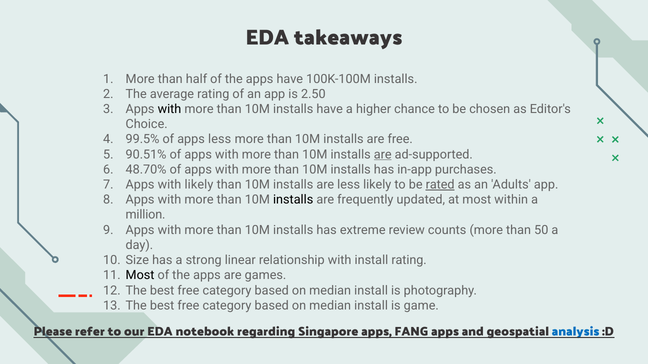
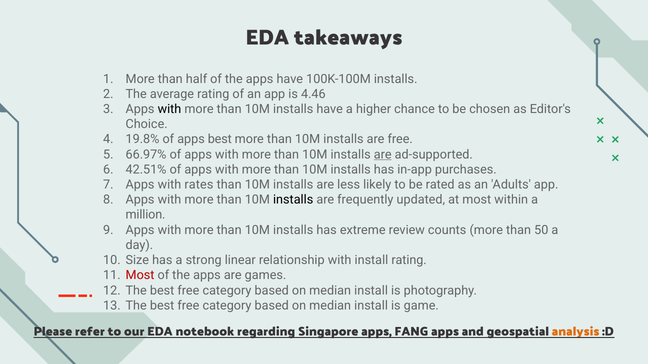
2.50: 2.50 -> 4.46
99.5%: 99.5% -> 19.8%
apps less: less -> best
90.51%: 90.51% -> 66.97%
48.70%: 48.70% -> 42.51%
with likely: likely -> rates
rated underline: present -> none
Most at (140, 276) colour: black -> red
analysis colour: blue -> orange
